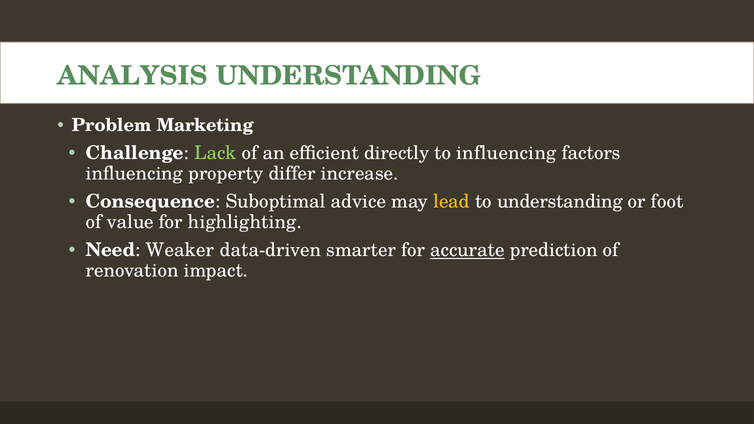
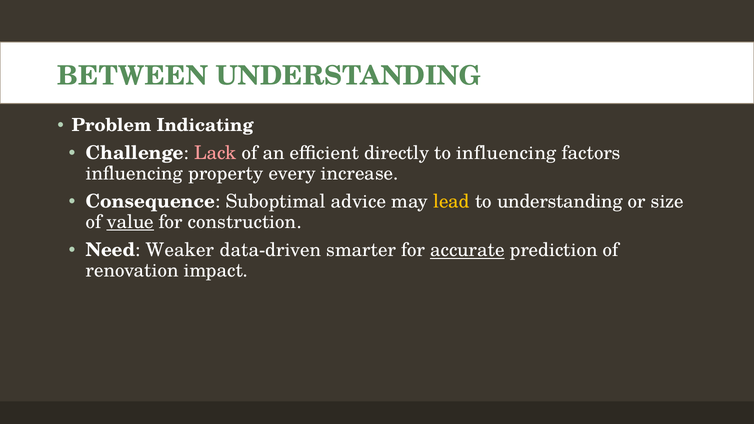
ANALYSIS: ANALYSIS -> BETWEEN
Marketing: Marketing -> Indicating
Lack colour: light green -> pink
differ: differ -> every
foot: foot -> size
value underline: none -> present
highlighting: highlighting -> construction
